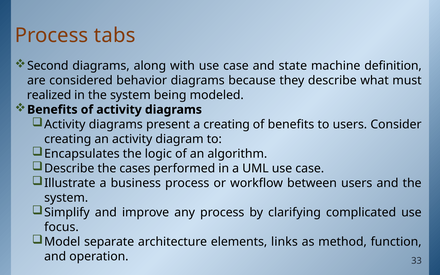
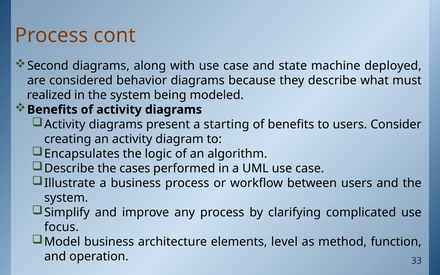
tabs: tabs -> cont
definition: definition -> deployed
a creating: creating -> starting
Model separate: separate -> business
links: links -> level
